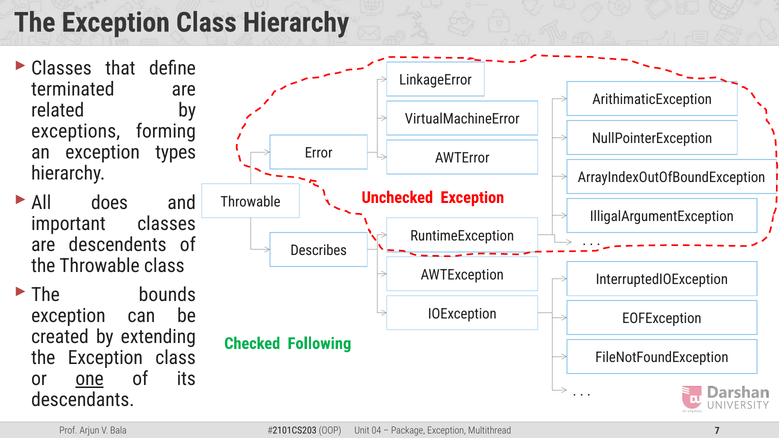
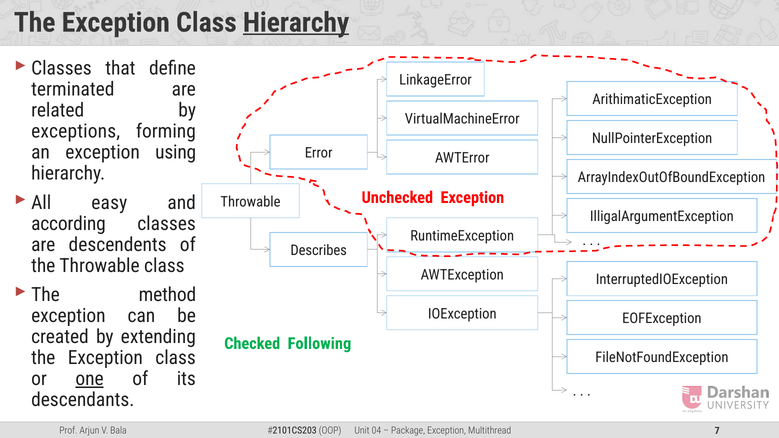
Hierarchy at (296, 23) underline: none -> present
types: types -> using
does: does -> easy
important: important -> according
bounds: bounds -> method
